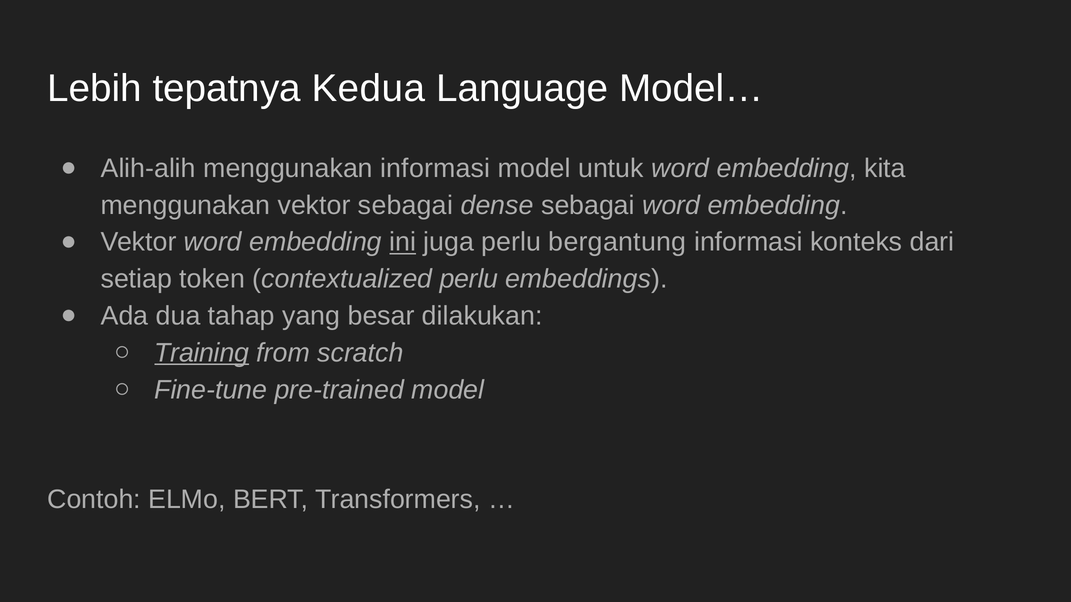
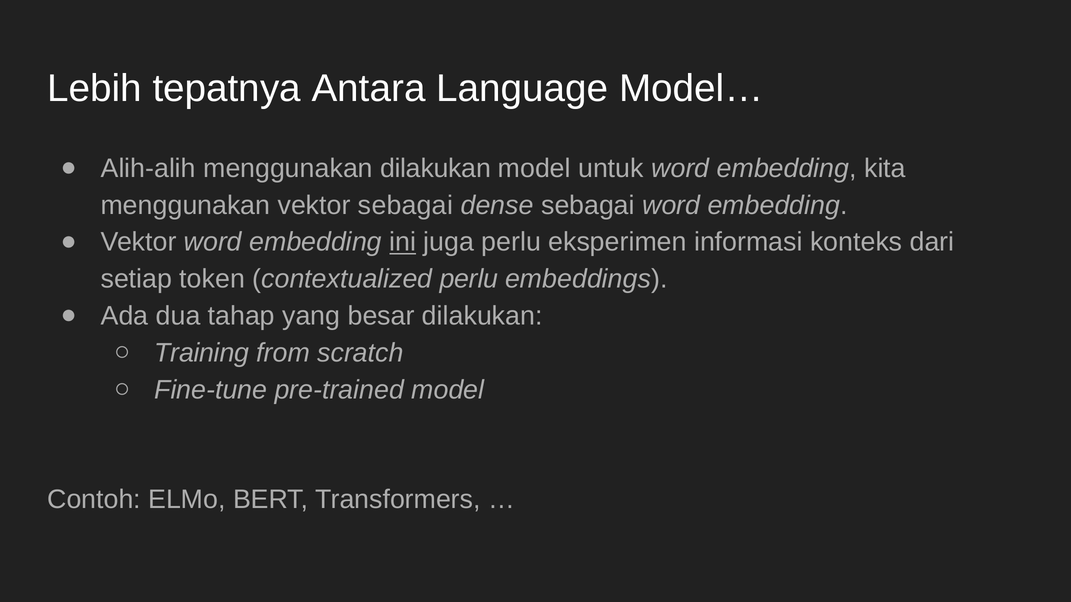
Kedua: Kedua -> Antara
menggunakan informasi: informasi -> dilakukan
bergantung: bergantung -> eksperimen
Training underline: present -> none
